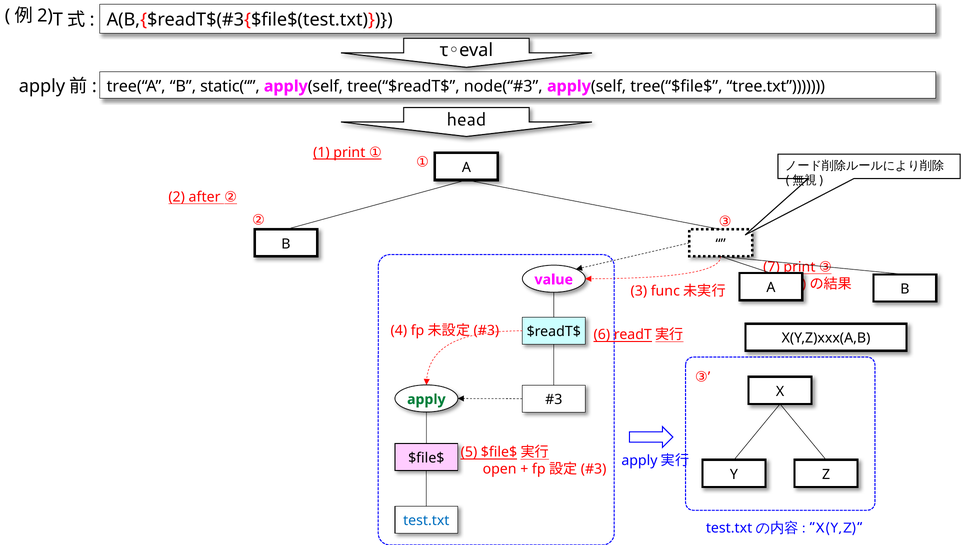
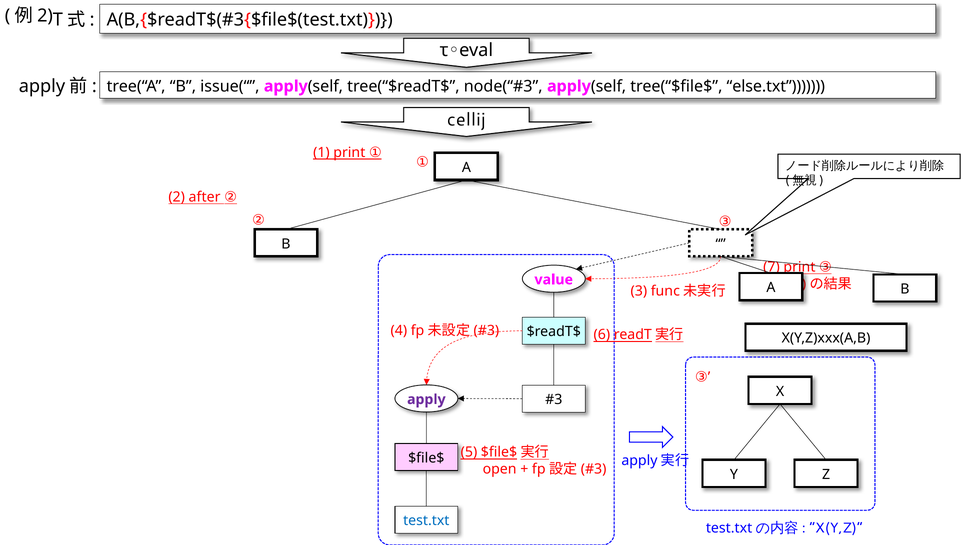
static(“: static(“ -> issue(“
tree.txt: tree.txt -> else.txt
head: head -> cellij
apply colour: green -> purple
